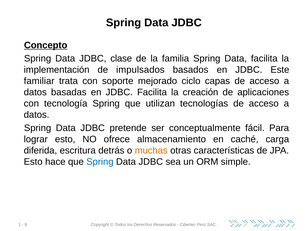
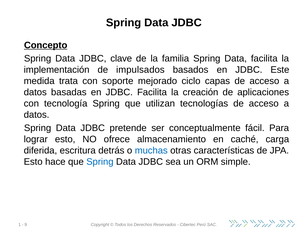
clase: clase -> clave
familiar: familiar -> medida
muchas colour: orange -> blue
